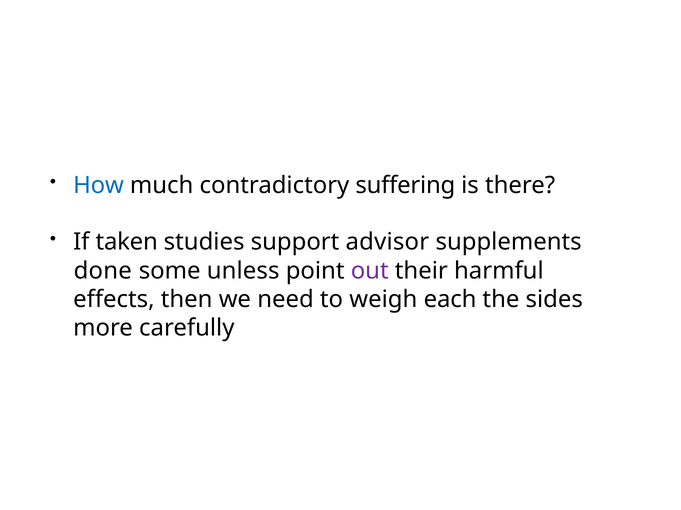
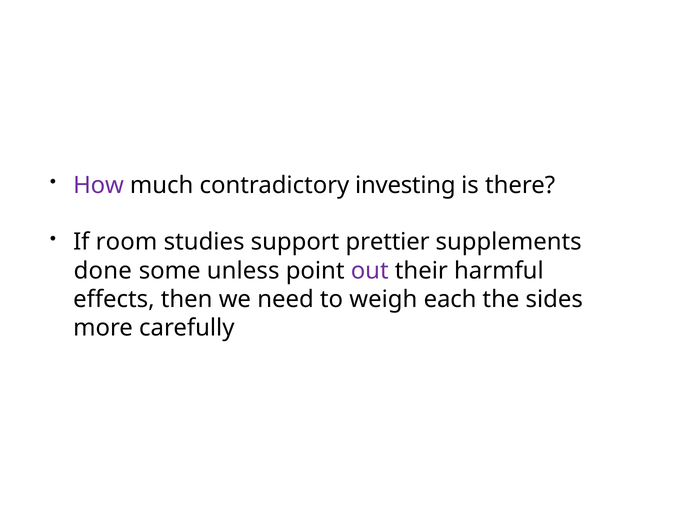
How colour: blue -> purple
suffering: suffering -> investing
taken: taken -> room
advisor: advisor -> prettier
